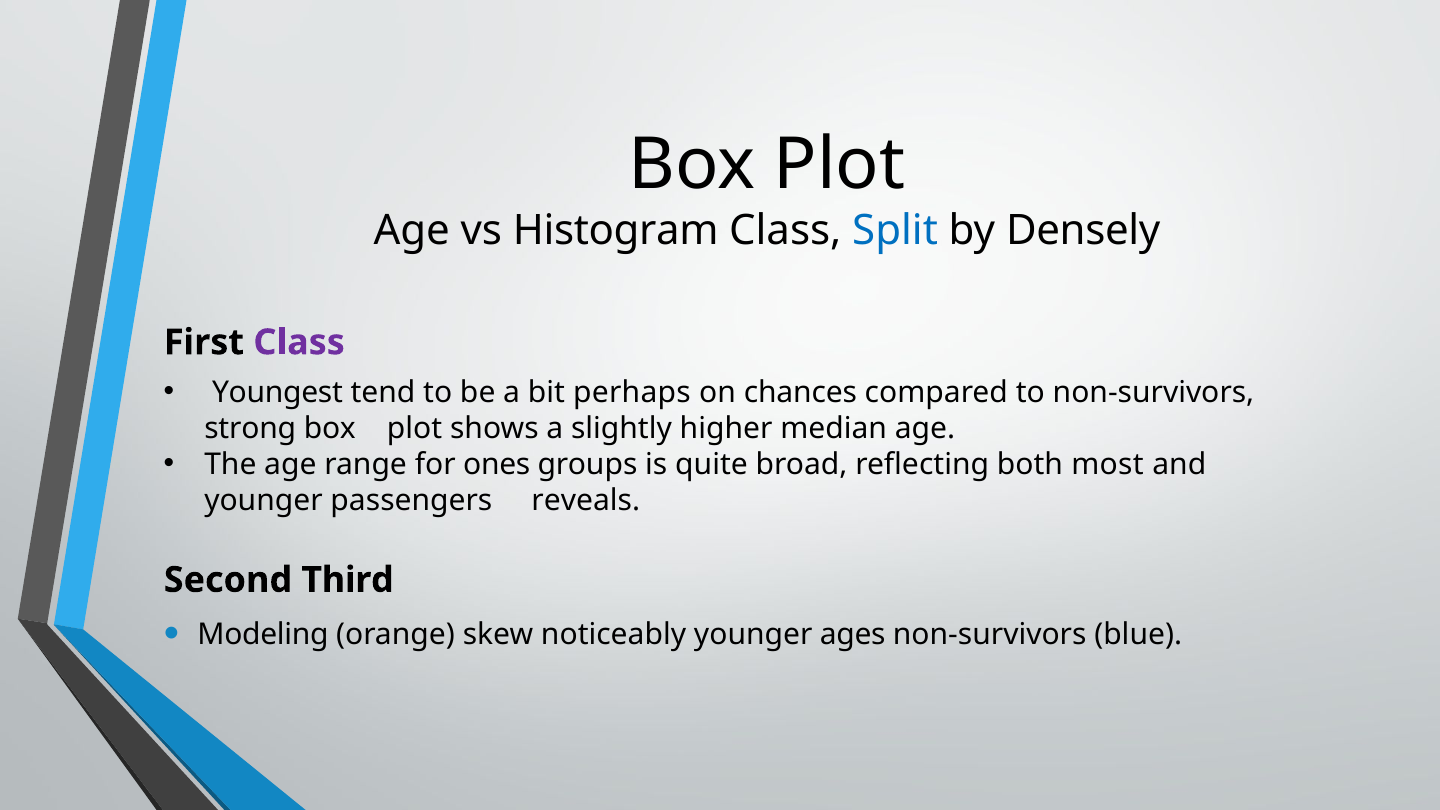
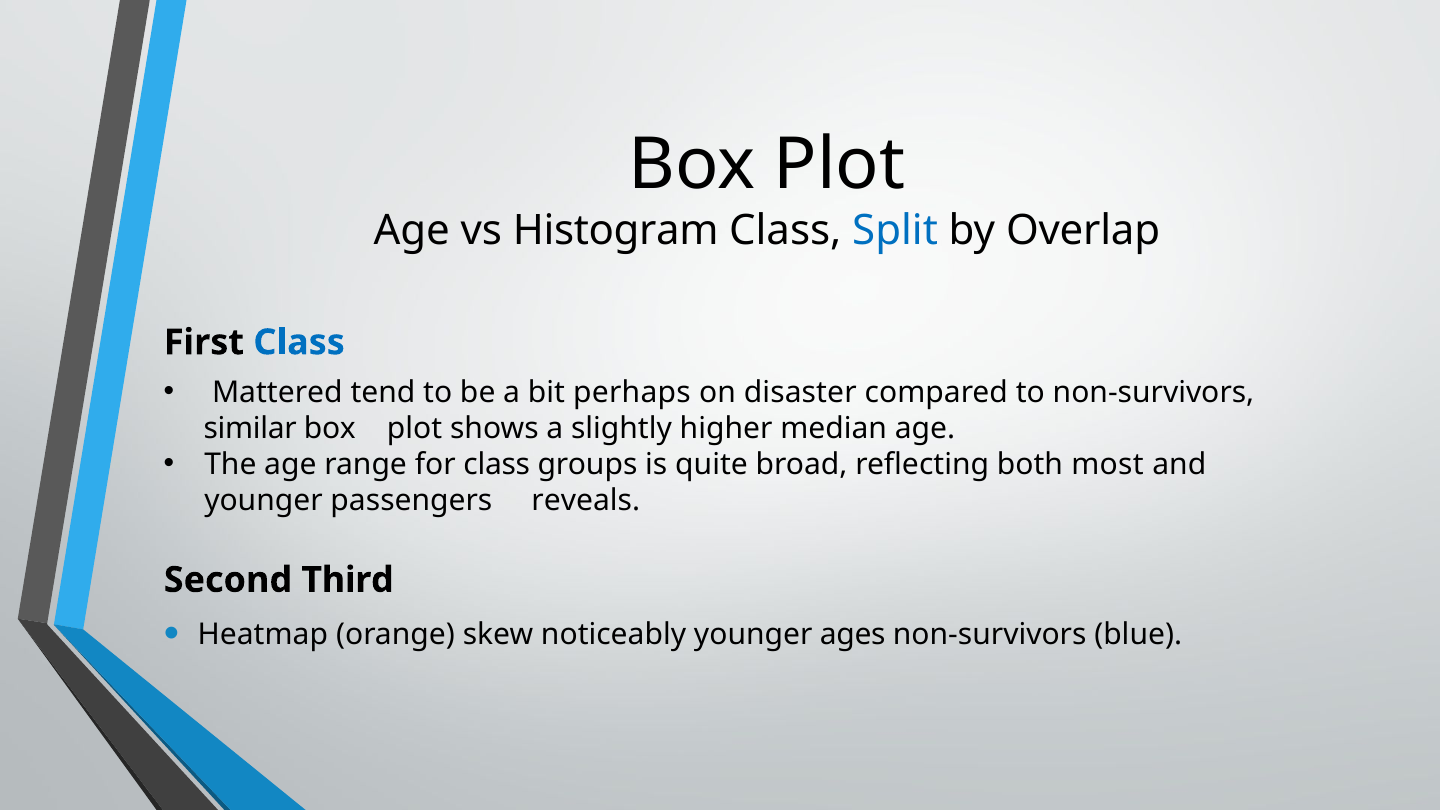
Densely: Densely -> Overlap
Class at (299, 342) colour: purple -> blue
Youngest: Youngest -> Mattered
chances: chances -> disaster
strong: strong -> similar
for ones: ones -> class
Modeling: Modeling -> Heatmap
